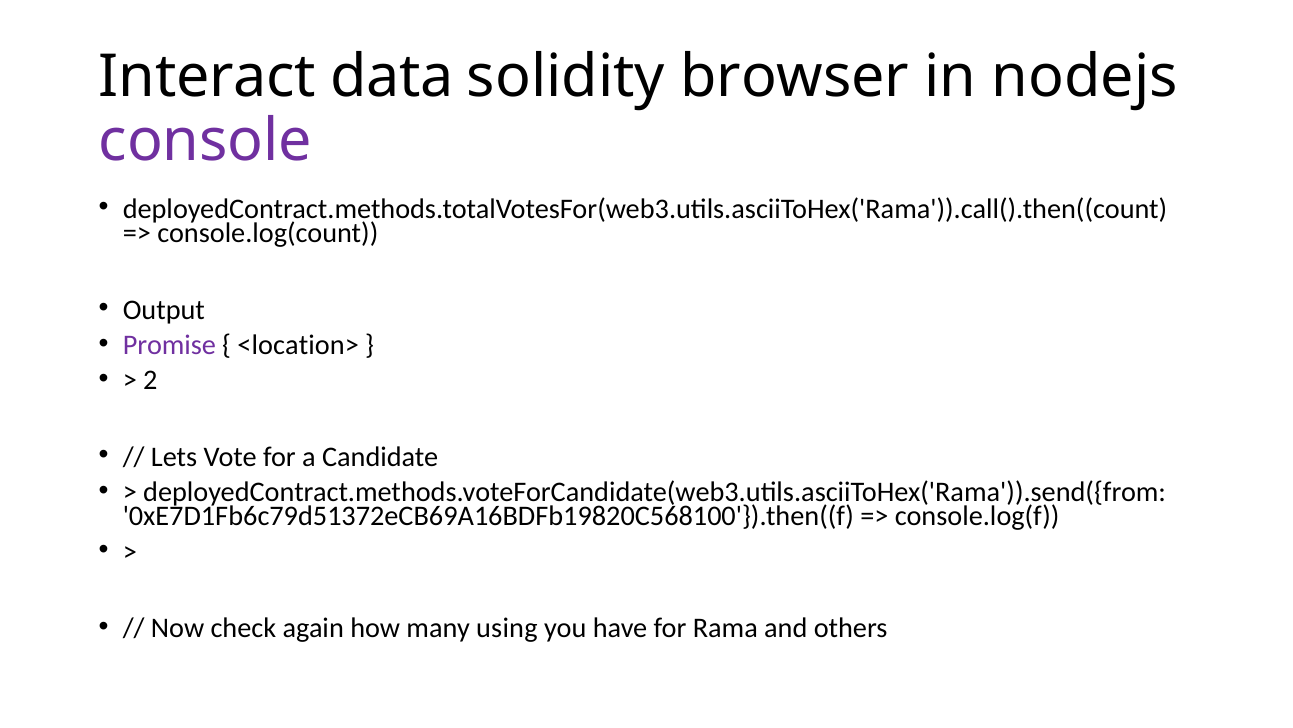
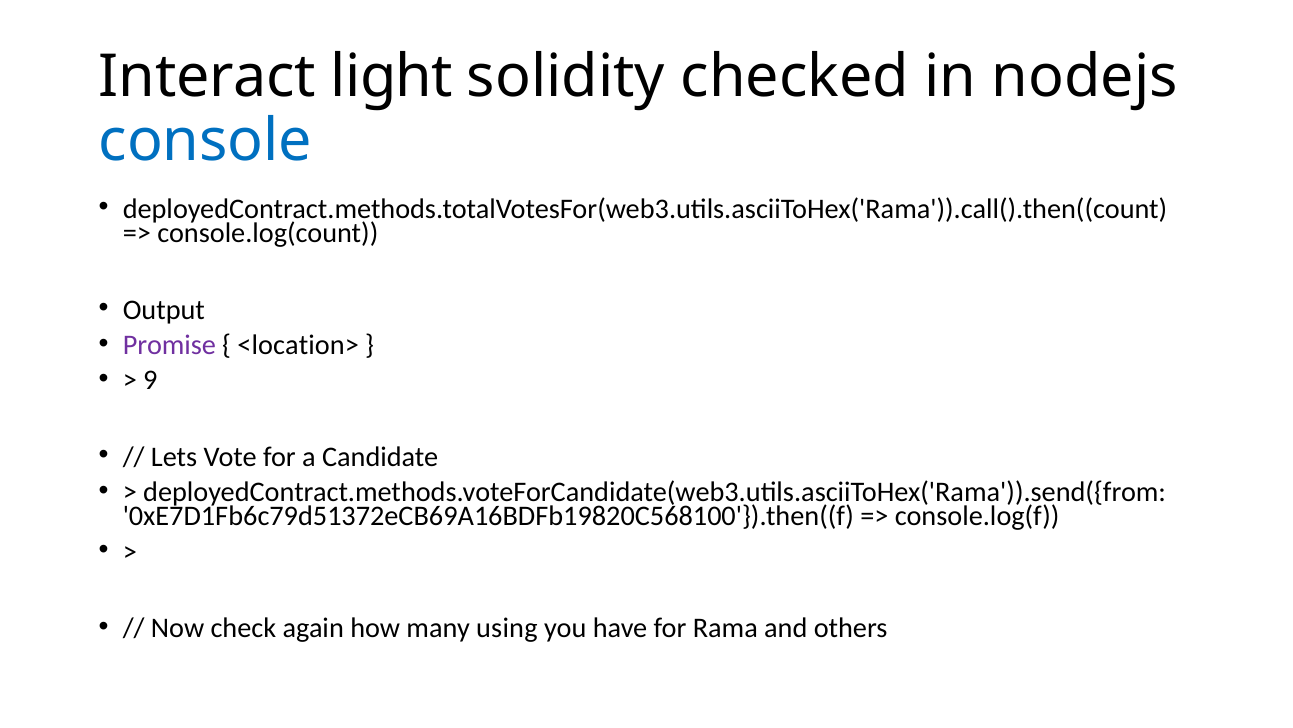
data: data -> light
browser: browser -> checked
console colour: purple -> blue
2: 2 -> 9
